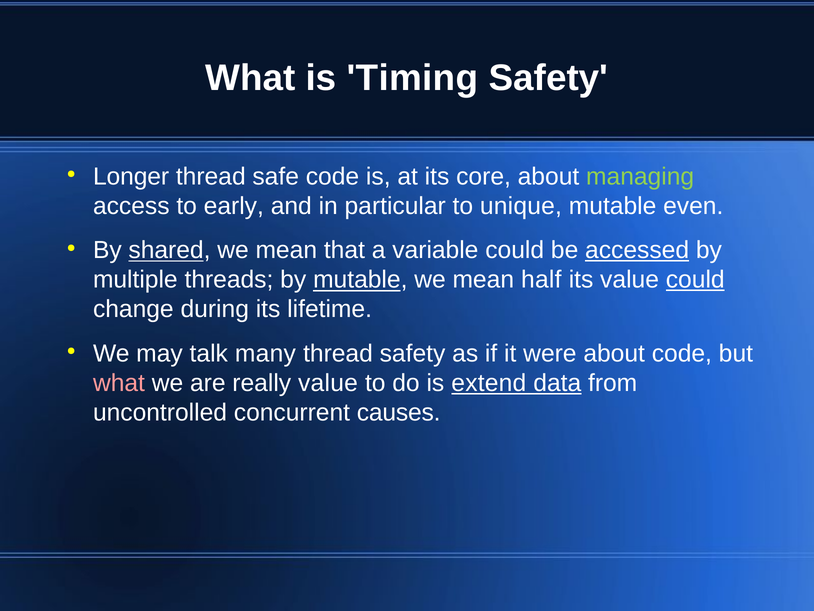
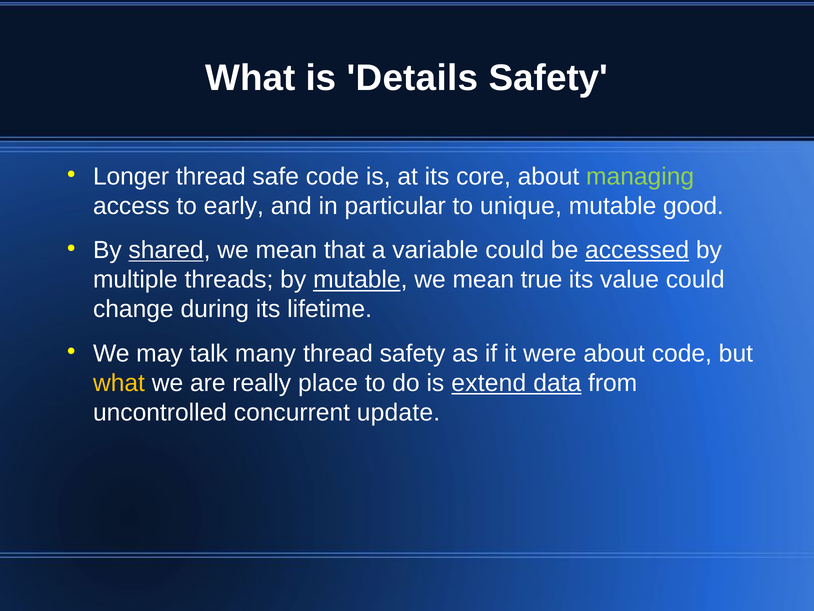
Timing: Timing -> Details
even: even -> good
half: half -> true
could at (695, 280) underline: present -> none
what at (119, 383) colour: pink -> yellow
really value: value -> place
causes: causes -> update
